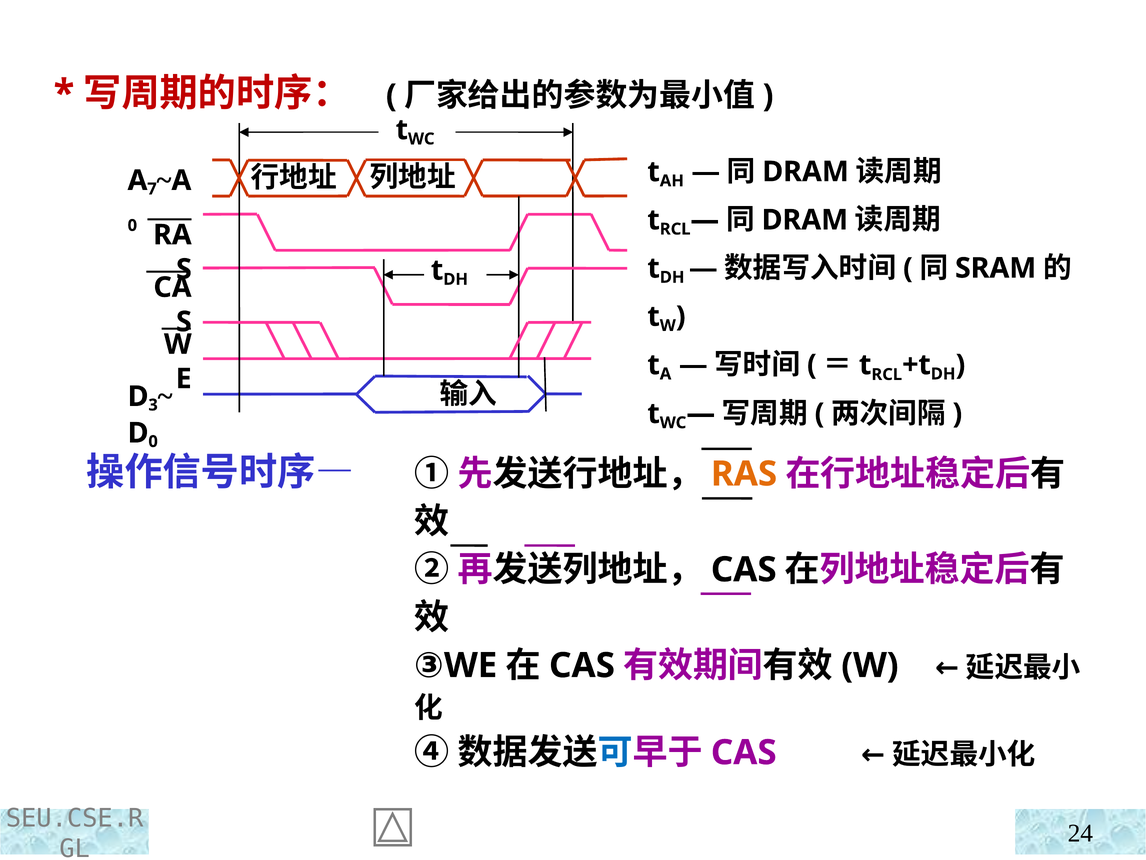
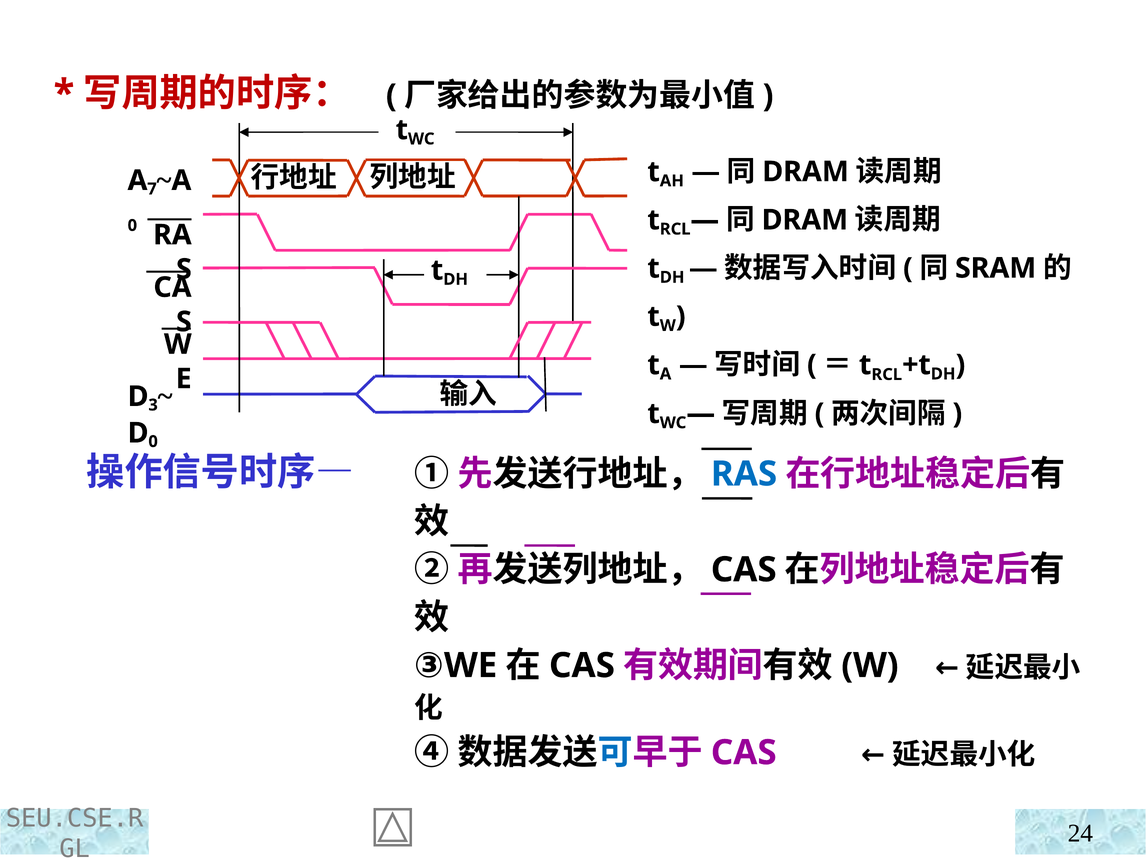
RAS colour: orange -> blue
